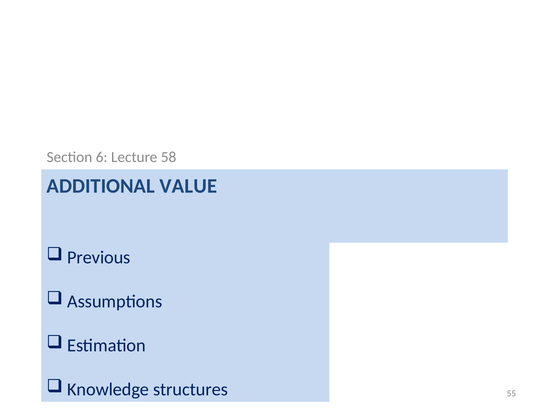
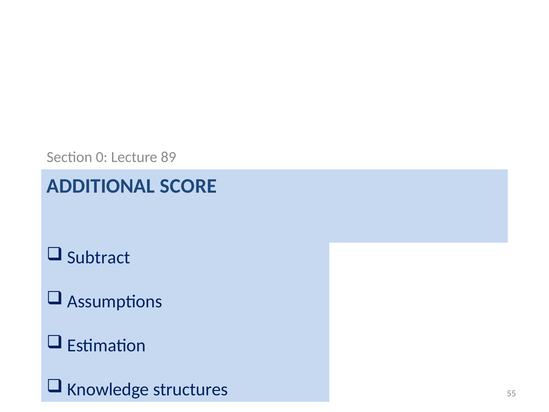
6: 6 -> 0
58: 58 -> 89
VALUE: VALUE -> SCORE
Previous: Previous -> Subtract
